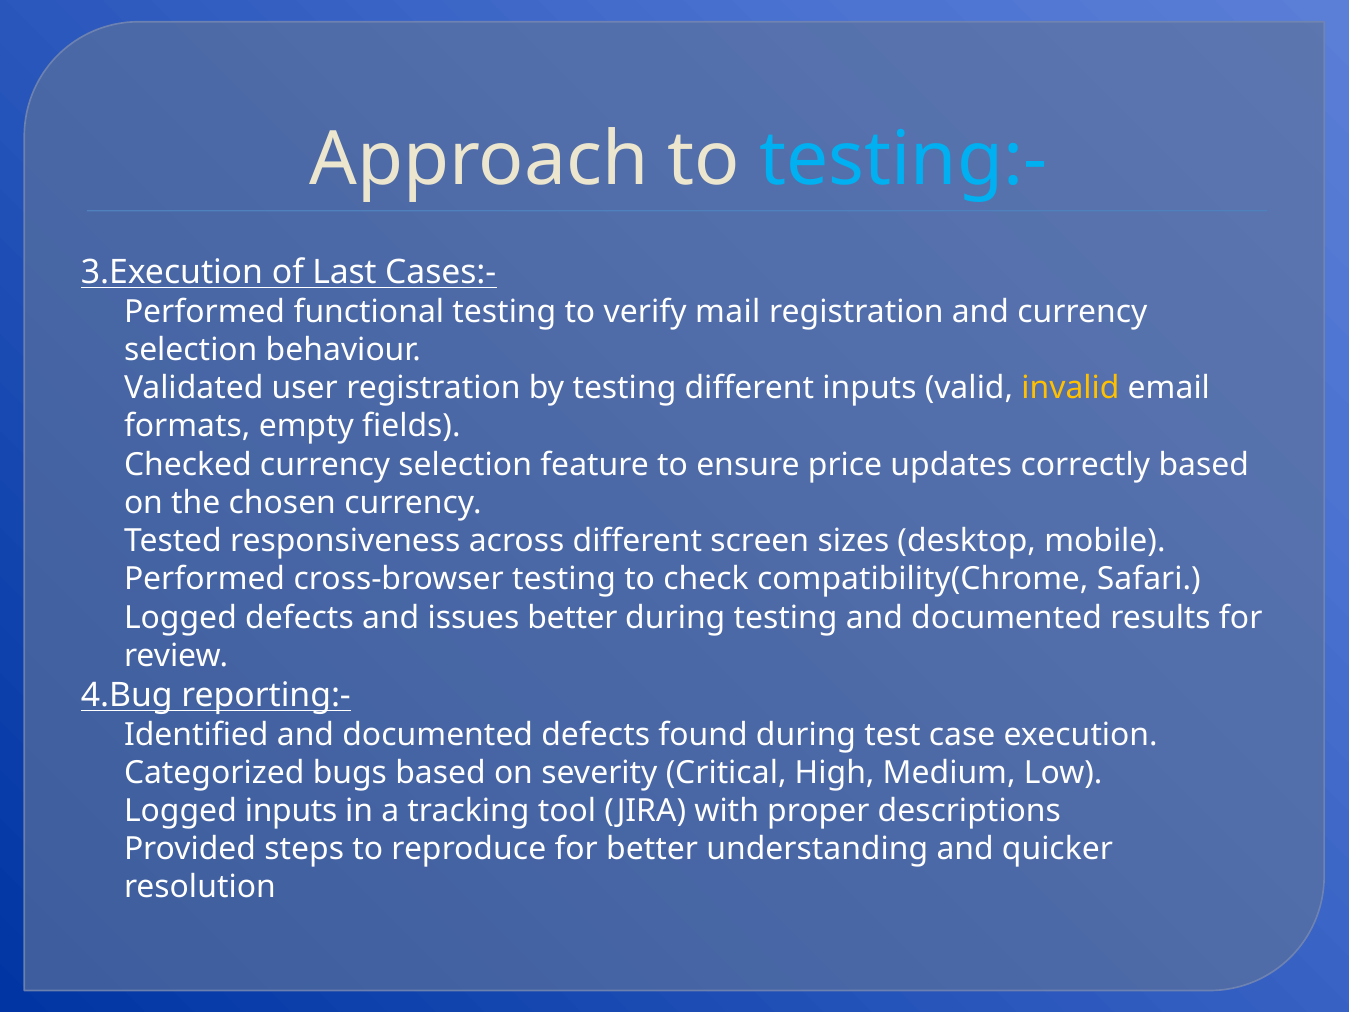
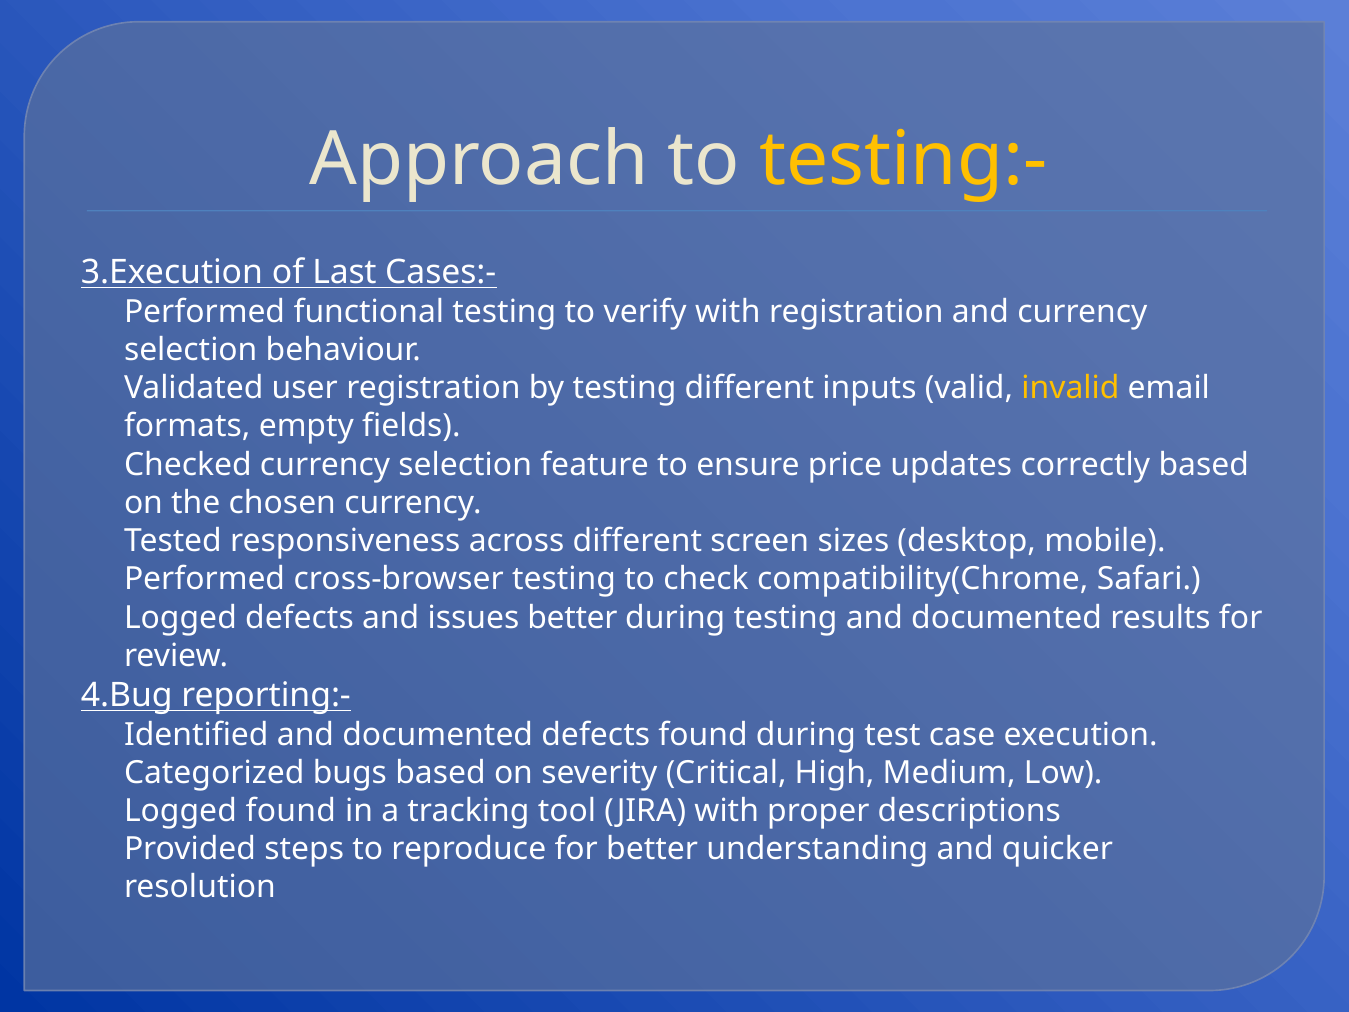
testing:- colour: light blue -> yellow
verify mail: mail -> with
inputs at (291, 811): inputs -> found
